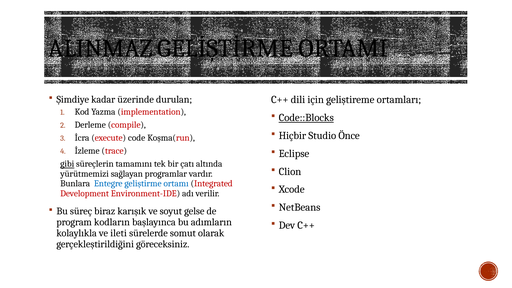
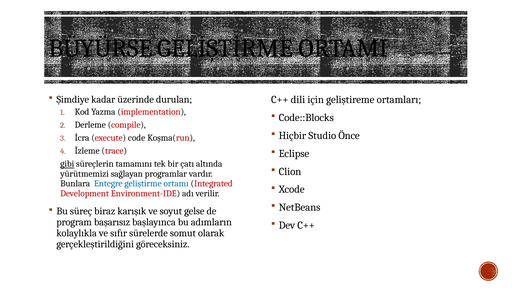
ALINMAZ: ALINMAZ -> BÜYÜRSE
Code::Blocks underline: present -> none
kodların: kodların -> başarısız
ileti: ileti -> sıfır
